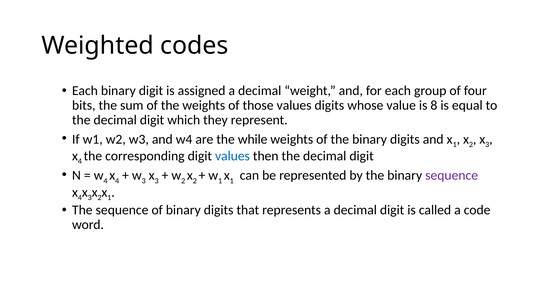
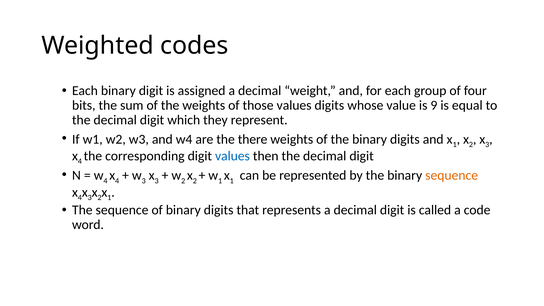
8: 8 -> 9
while: while -> there
sequence at (452, 175) colour: purple -> orange
